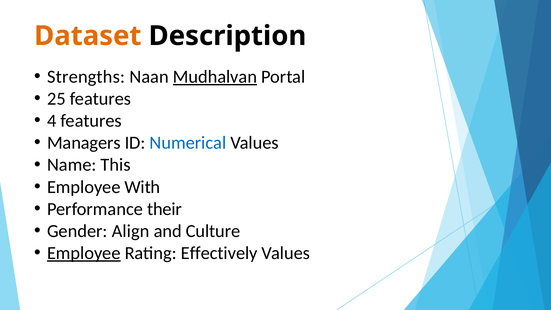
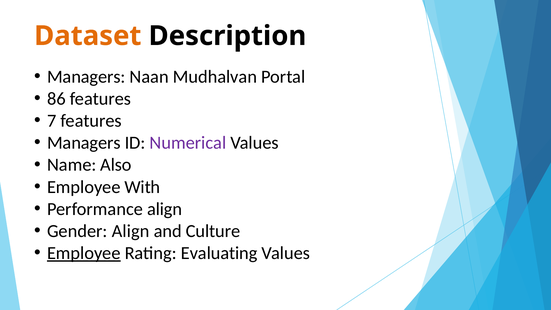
Strengths at (86, 77): Strengths -> Managers
Mudhalvan underline: present -> none
25: 25 -> 86
4: 4 -> 7
Numerical colour: blue -> purple
This: This -> Also
Performance their: their -> align
Effectively: Effectively -> Evaluating
